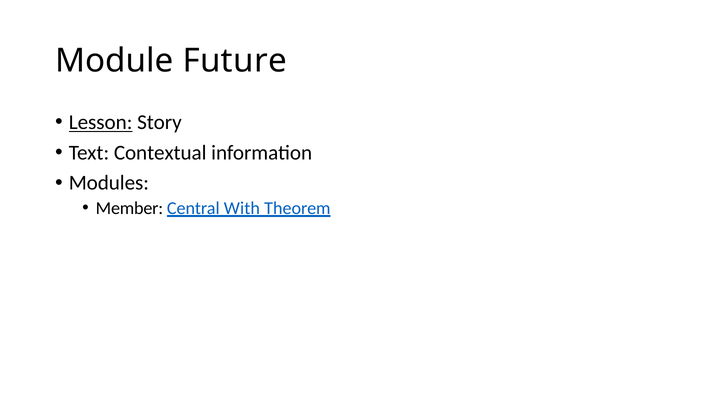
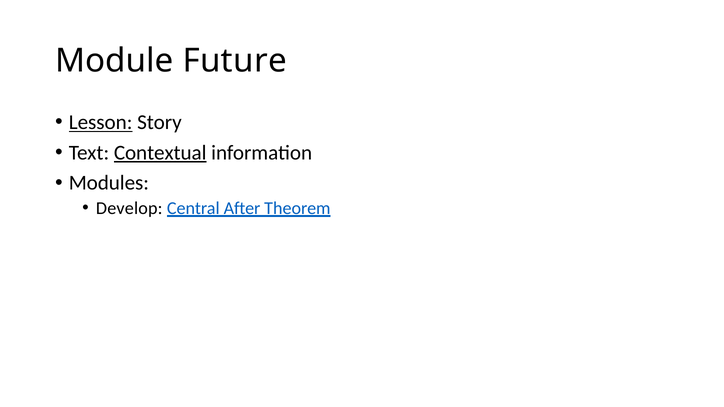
Contextual underline: none -> present
Member: Member -> Develop
With: With -> After
